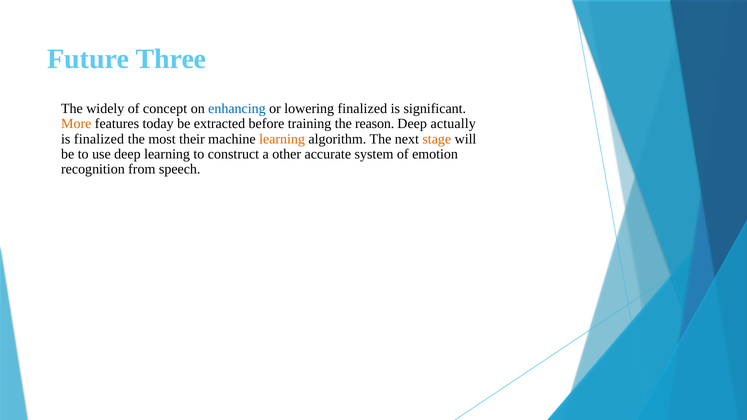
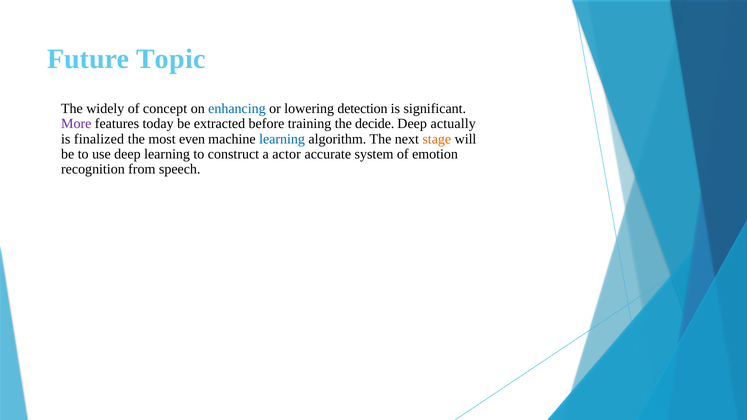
Three: Three -> Topic
lowering finalized: finalized -> detection
More colour: orange -> purple
reason: reason -> decide
their: their -> even
learning at (282, 139) colour: orange -> blue
other: other -> actor
